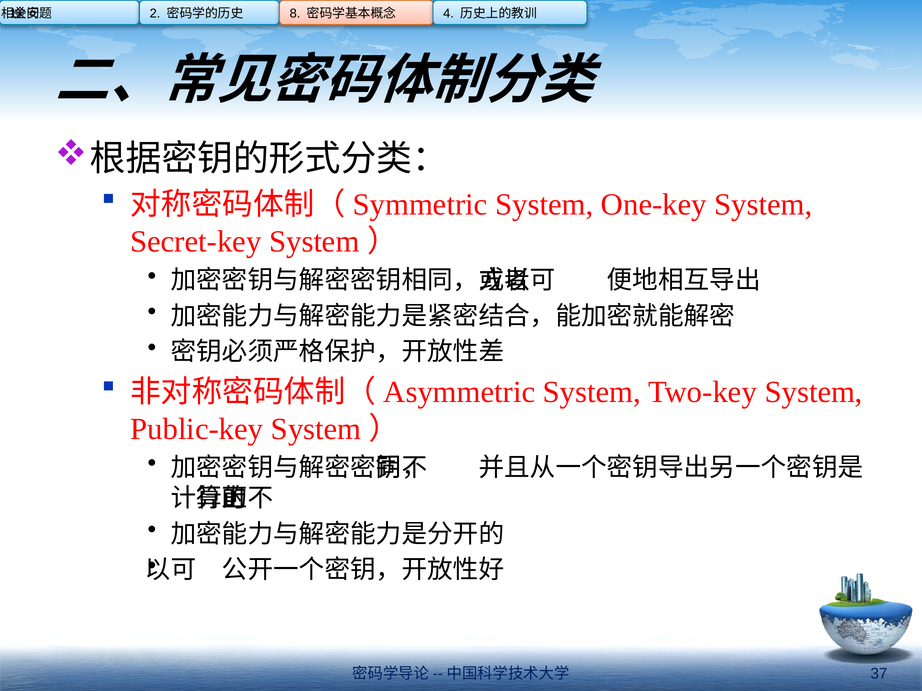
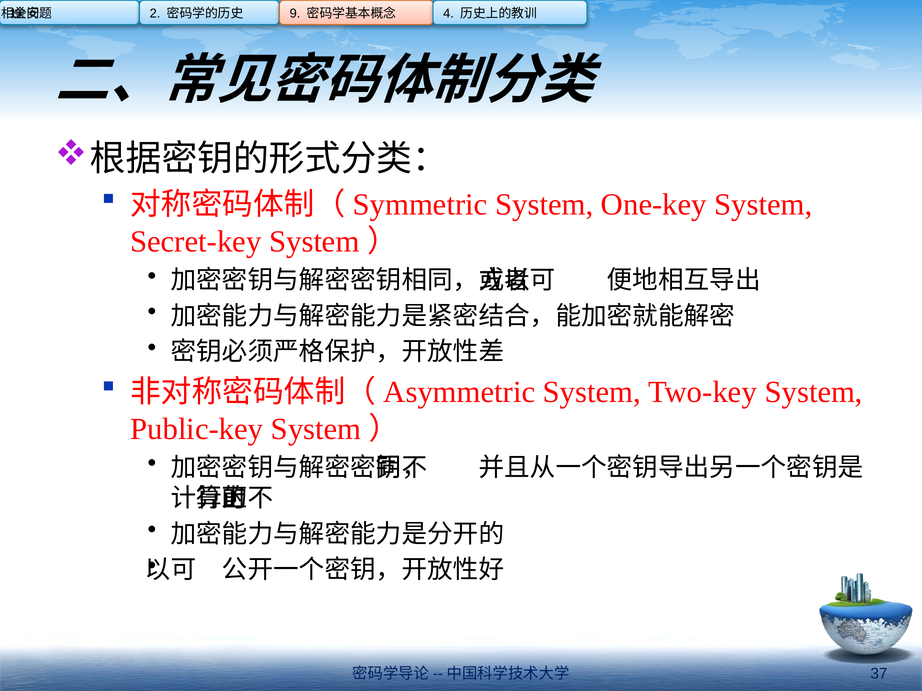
8: 8 -> 9
